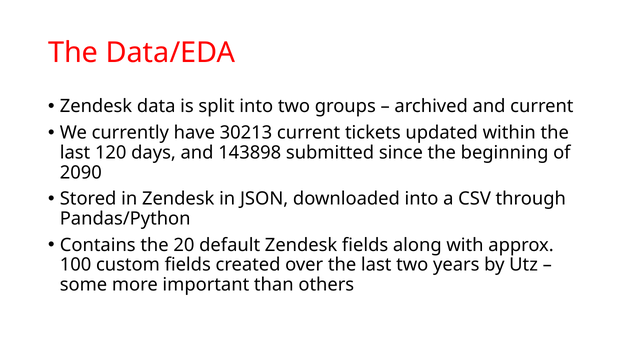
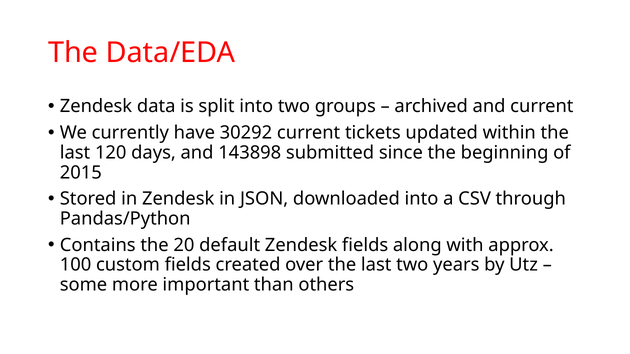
30213: 30213 -> 30292
2090: 2090 -> 2015
